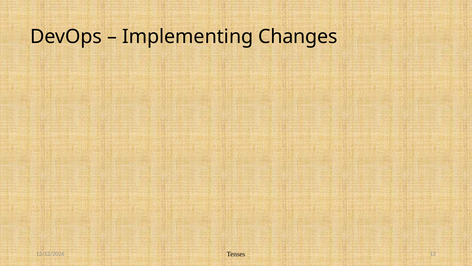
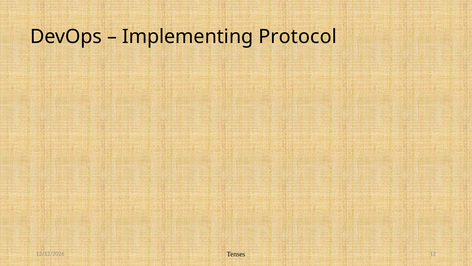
Changes: Changes -> Protocol
